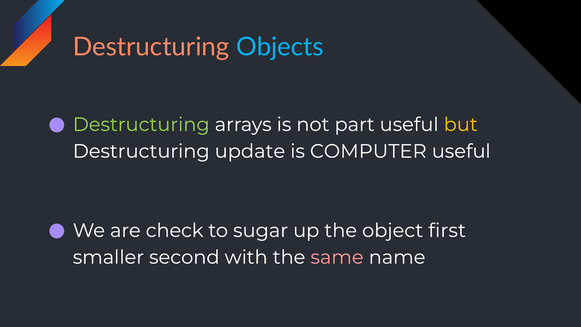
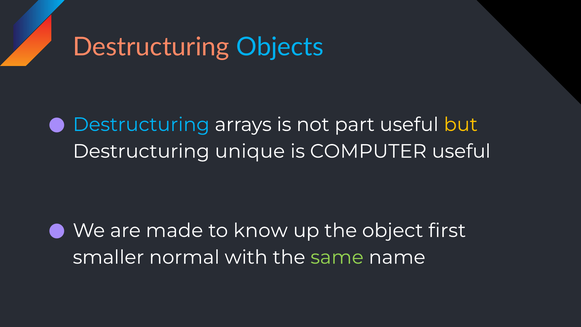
Destructuring at (141, 124) colour: light green -> light blue
update: update -> unique
check: check -> made
sugar: sugar -> know
second: second -> normal
same colour: pink -> light green
